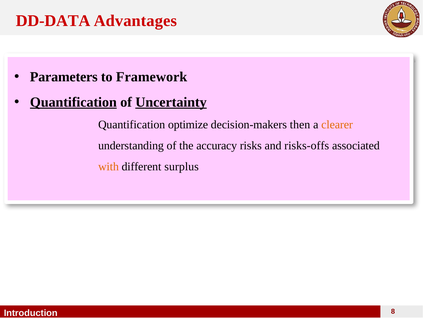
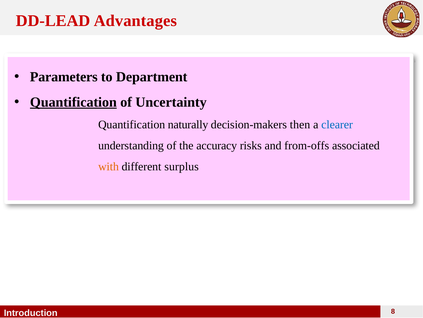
DD-DATA: DD-DATA -> DD-LEAD
Framework: Framework -> Department
Uncertainty underline: present -> none
optimize: optimize -> naturally
clearer colour: orange -> blue
risks-offs: risks-offs -> from-offs
